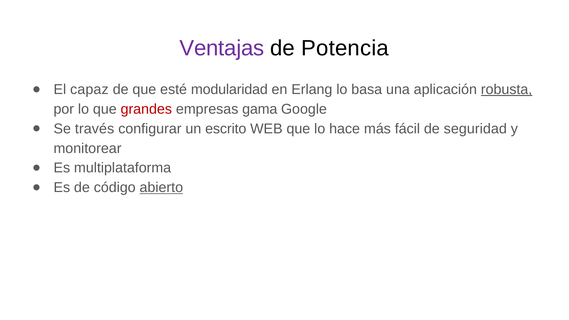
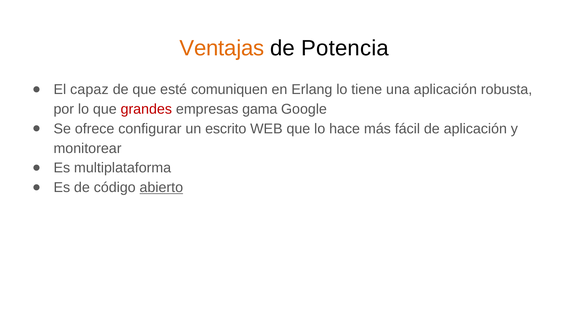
Ventajas colour: purple -> orange
modularidad: modularidad -> comuniquen
basa: basa -> tiene
robusta underline: present -> none
través: través -> ofrece
de seguridad: seguridad -> aplicación
